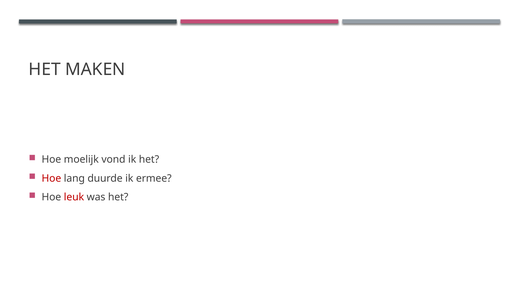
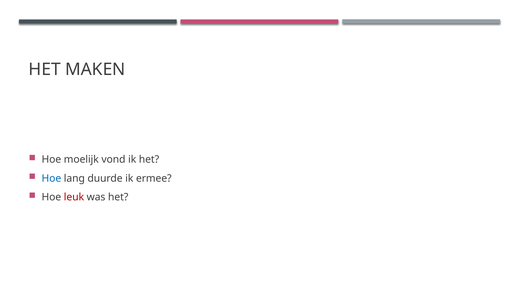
Hoe at (51, 178) colour: red -> blue
